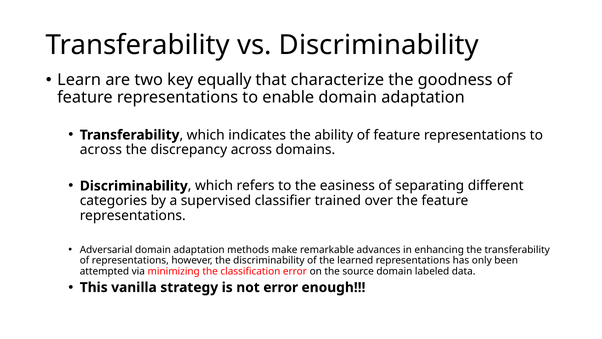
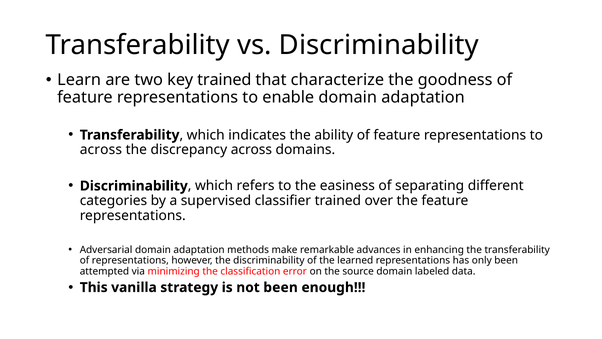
key equally: equally -> trained
not error: error -> been
